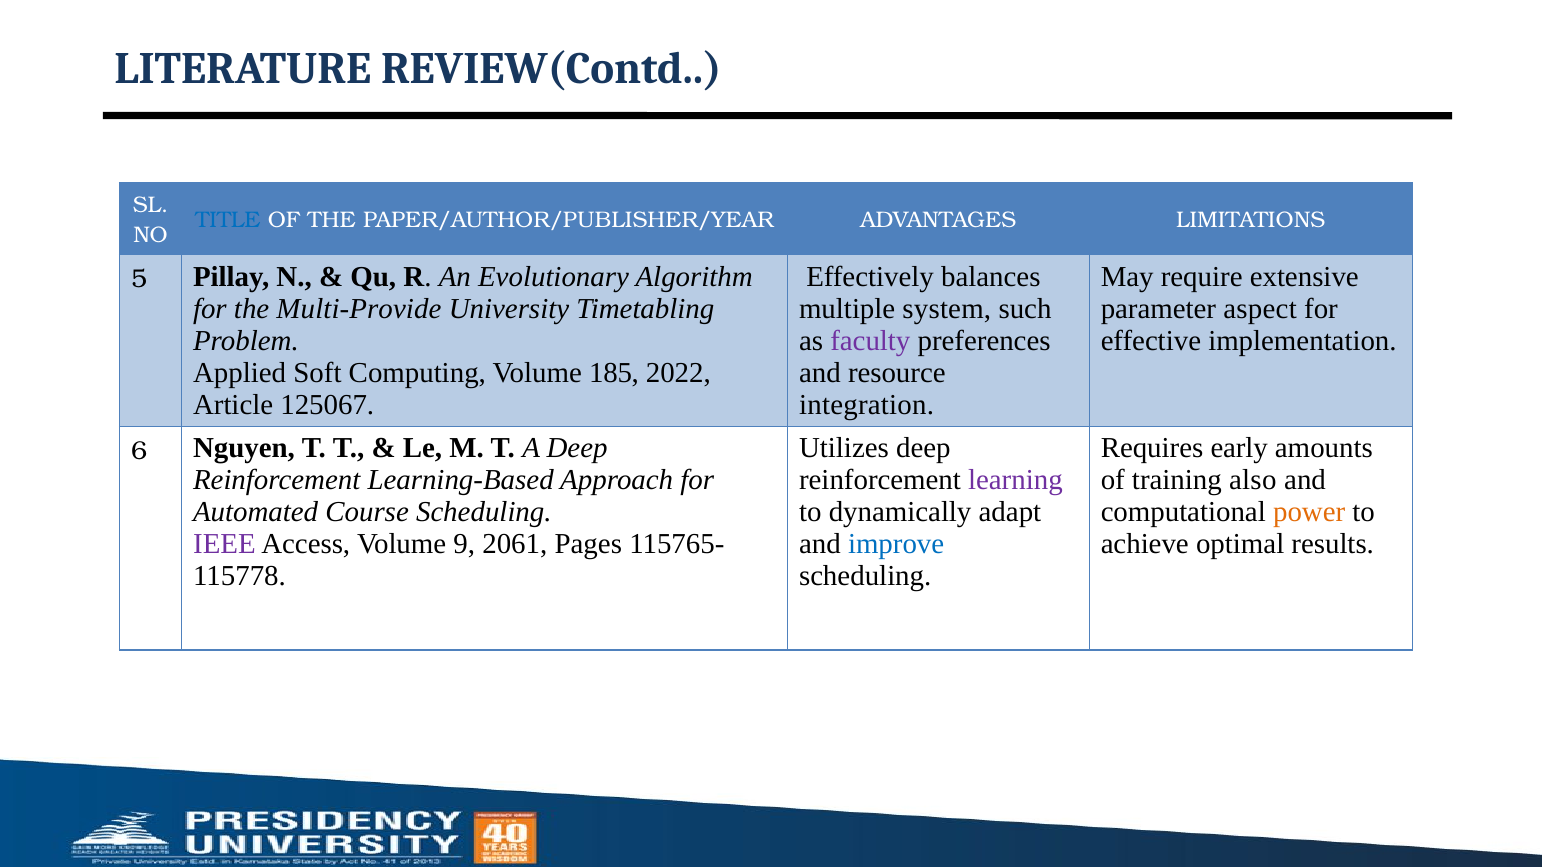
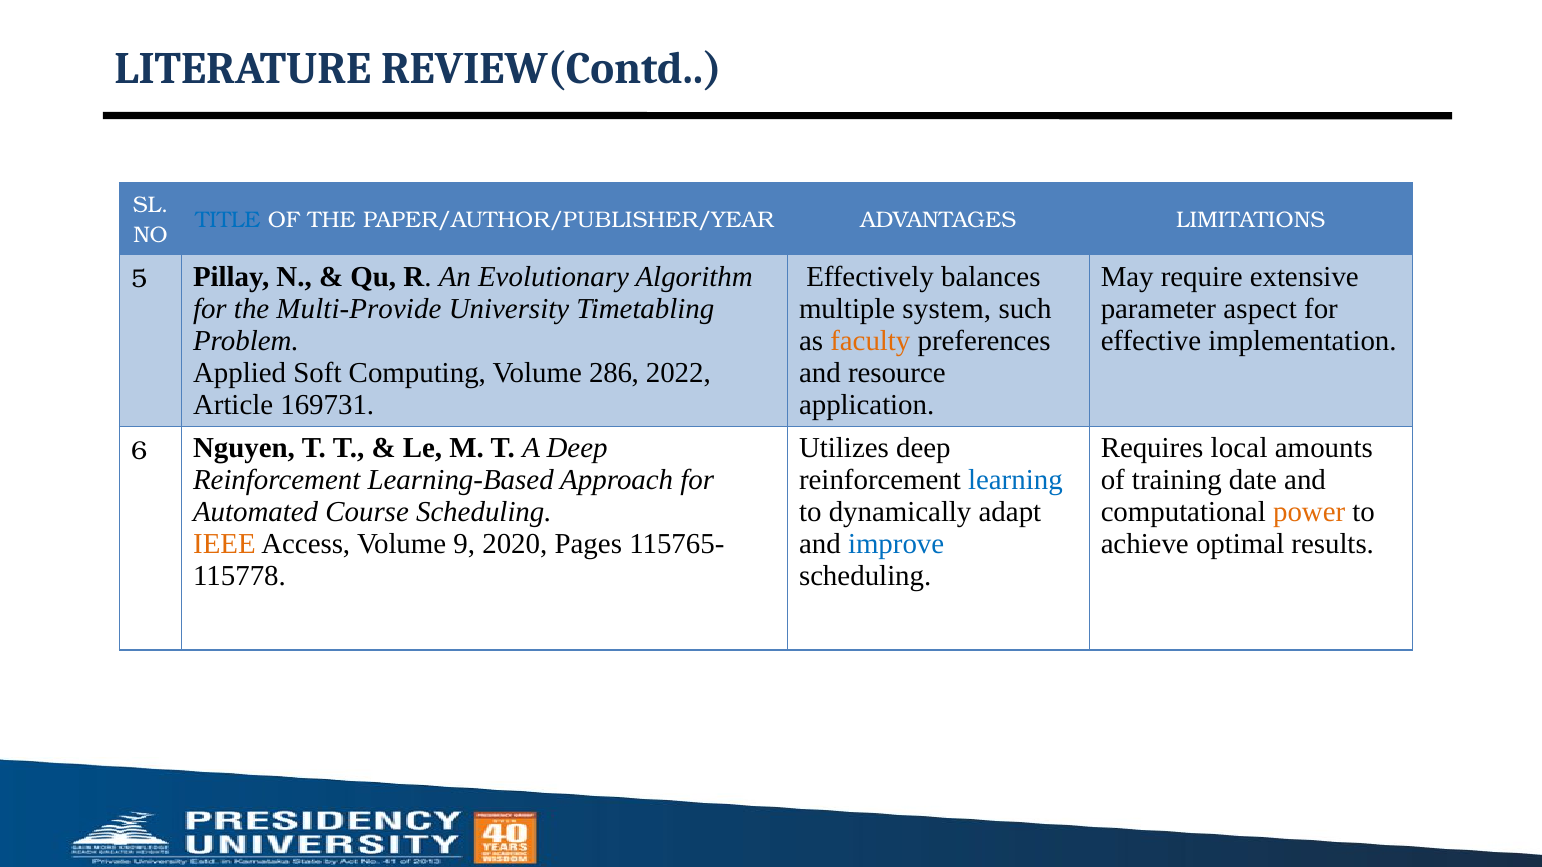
faculty colour: purple -> orange
185: 185 -> 286
125067: 125067 -> 169731
integration: integration -> application
early: early -> local
learning colour: purple -> blue
also: also -> date
IEEE colour: purple -> orange
2061: 2061 -> 2020
